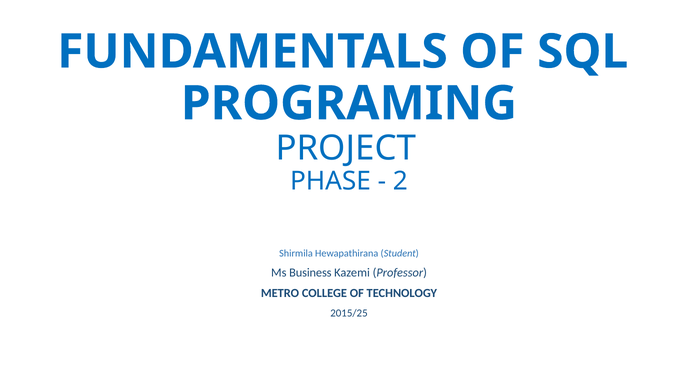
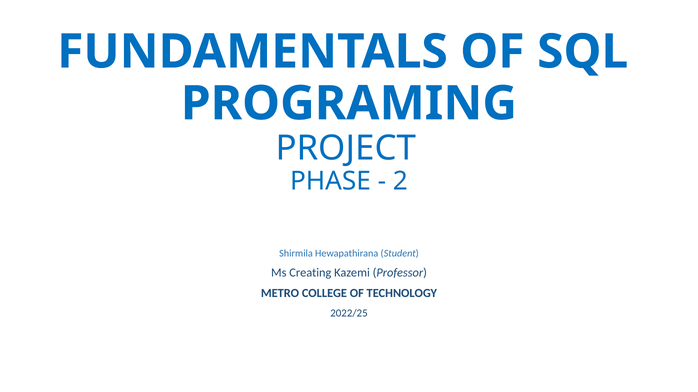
Business: Business -> Creating
2015/25: 2015/25 -> 2022/25
